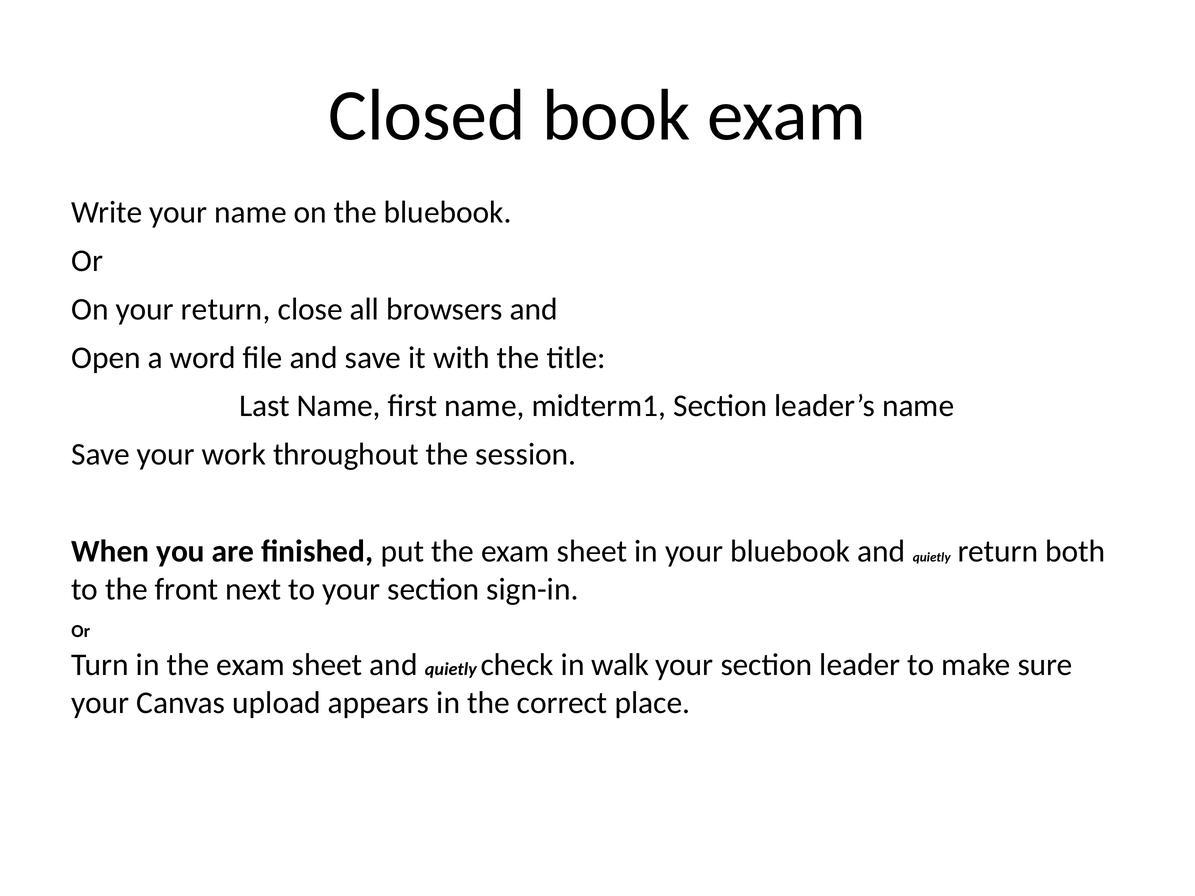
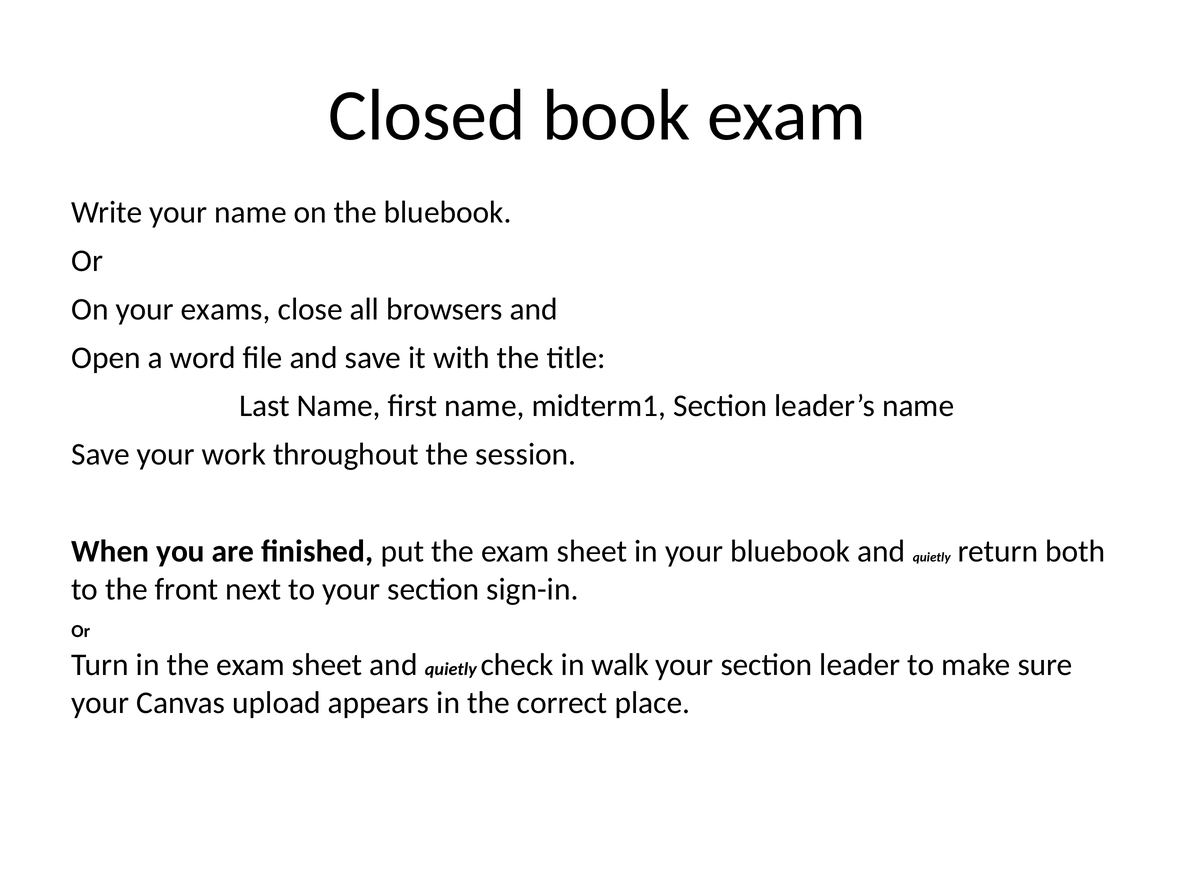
your return: return -> exams
